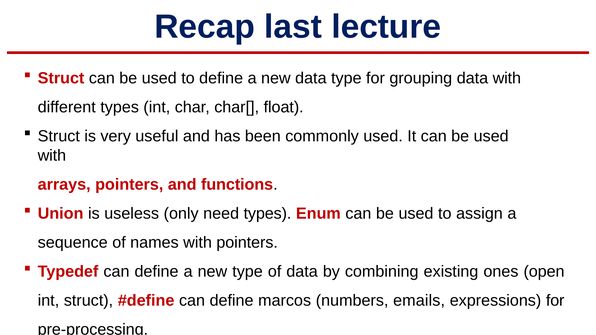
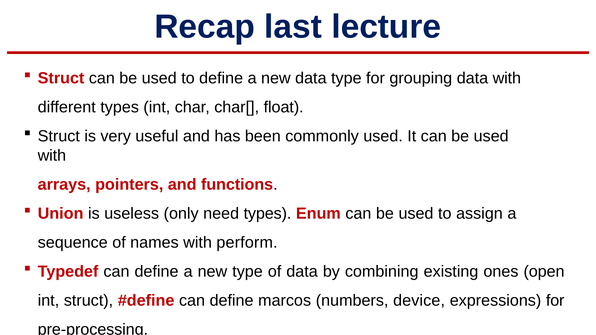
with pointers: pointers -> perform
emails: emails -> device
